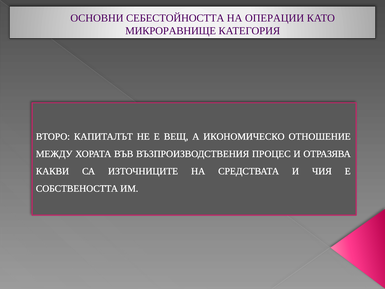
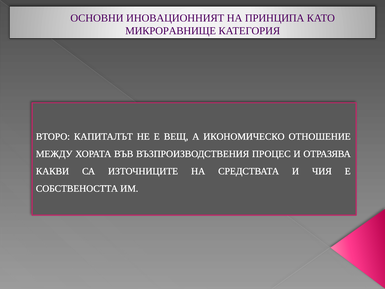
СЕБЕСТОЙНОСТТА: СЕБЕСТОЙНОСТТА -> ИНОВАЦИОННИЯТ
ОПЕРАЦИИ: ОПЕРАЦИИ -> ПРИНЦИПА
